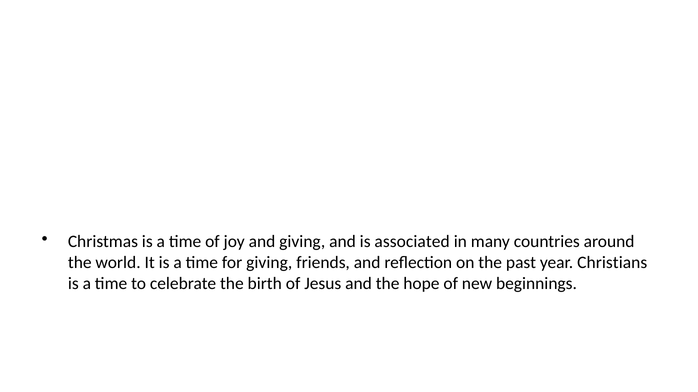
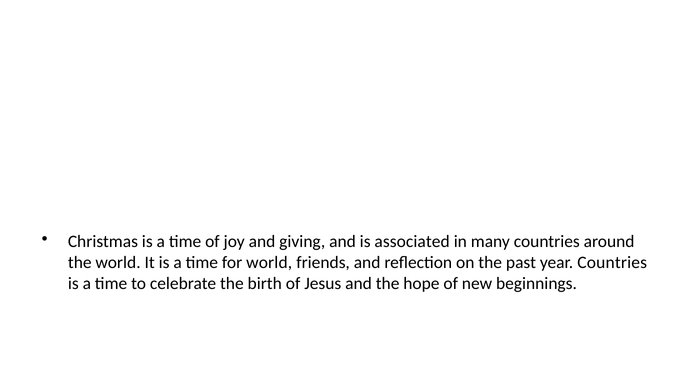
for giving: giving -> world
year Christians: Christians -> Countries
